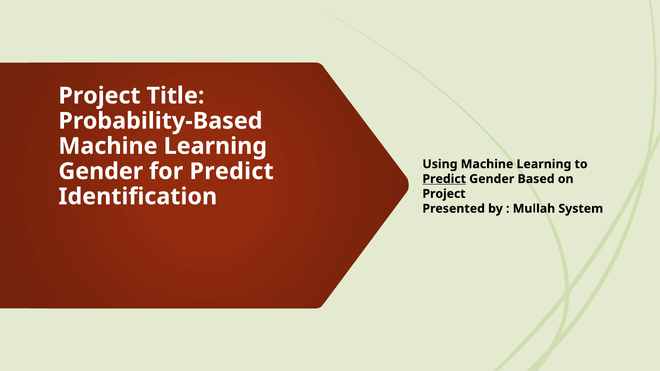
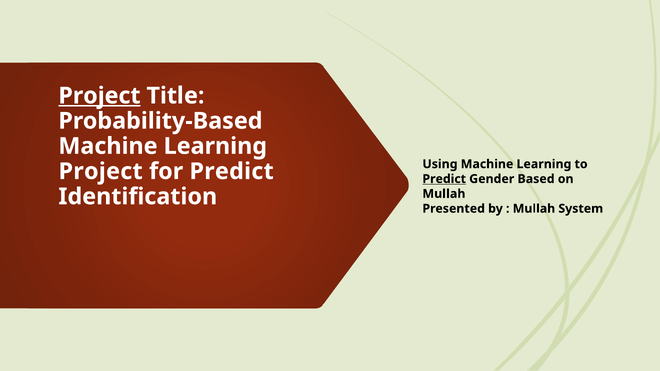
Project at (99, 96) underline: none -> present
Gender at (101, 171): Gender -> Project
Project at (444, 194): Project -> Mullah
